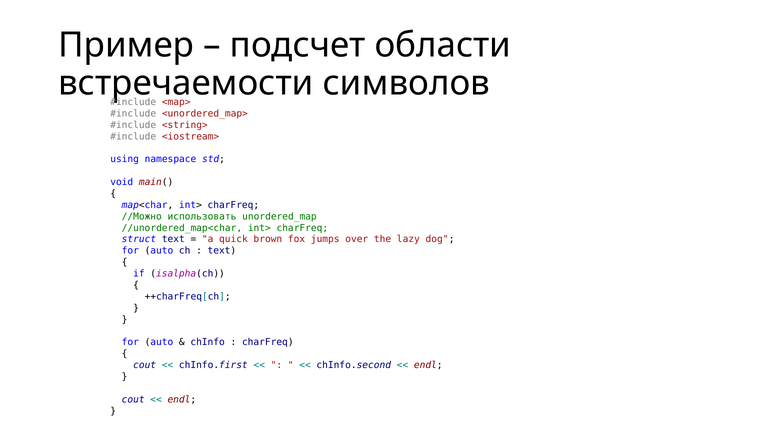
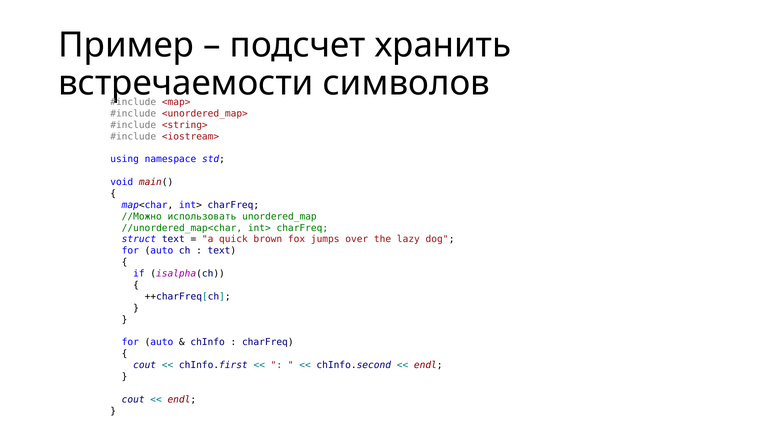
области: области -> хранить
